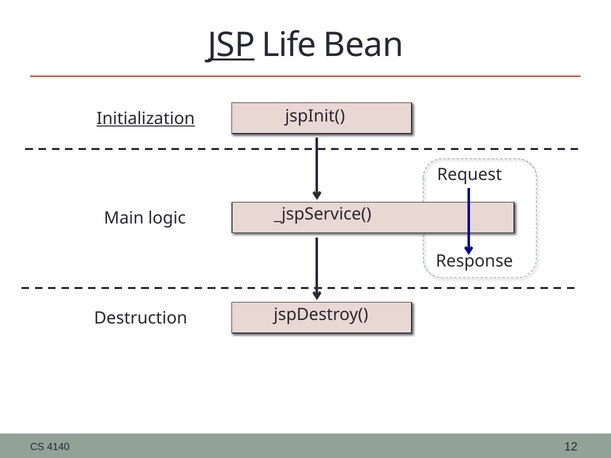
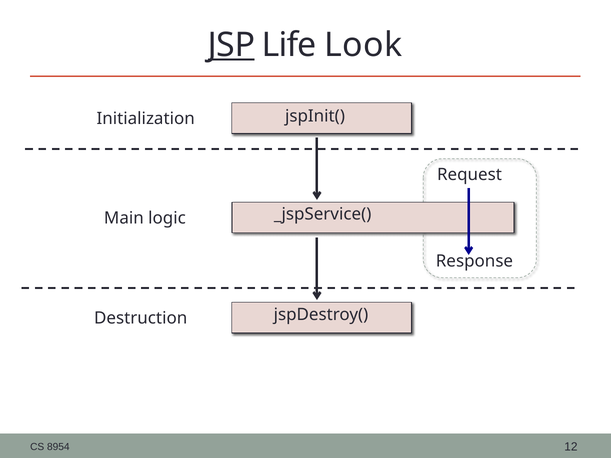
Bean: Bean -> Look
Initialization underline: present -> none
4140: 4140 -> 8954
